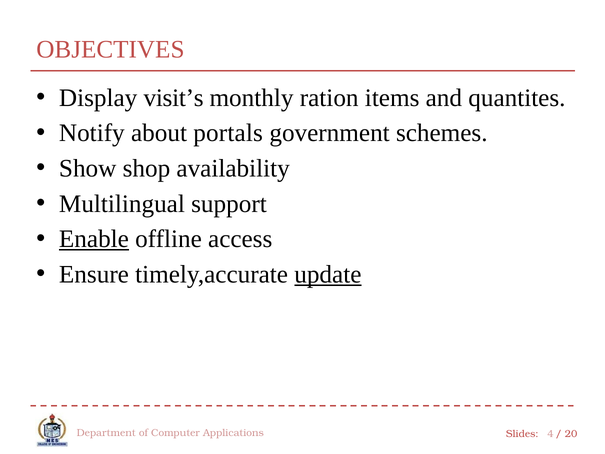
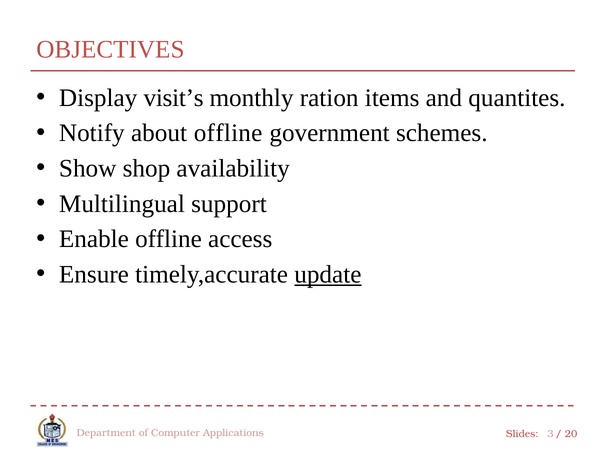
about portals: portals -> offline
Enable underline: present -> none
4: 4 -> 3
